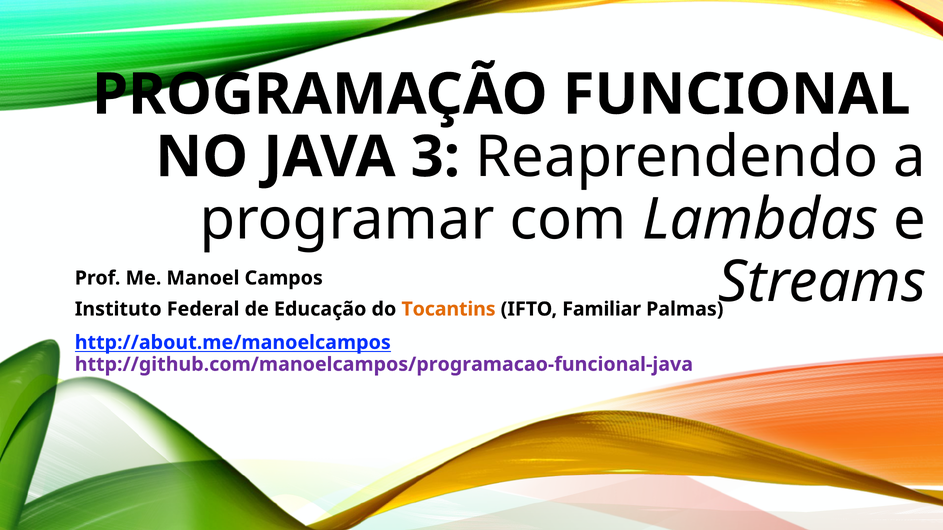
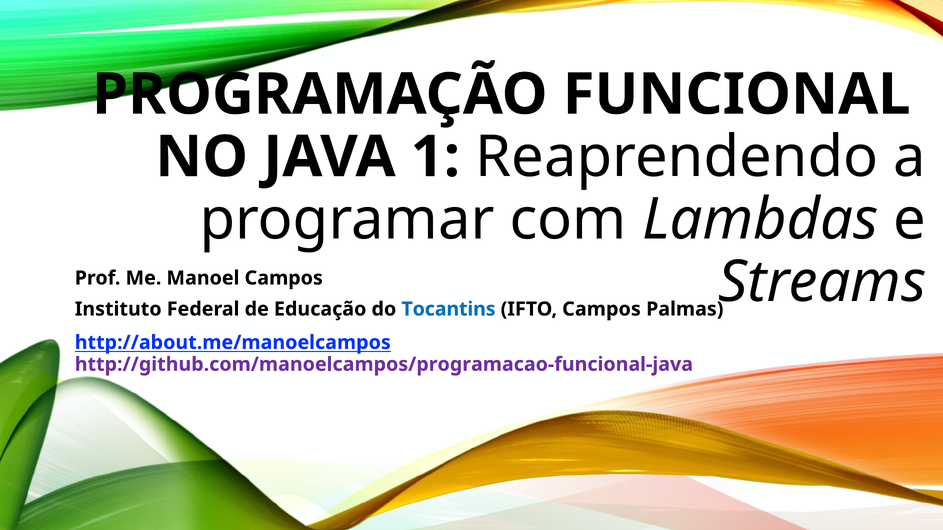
3: 3 -> 1
Tocantins colour: orange -> blue
IFTO Familiar: Familiar -> Campos
